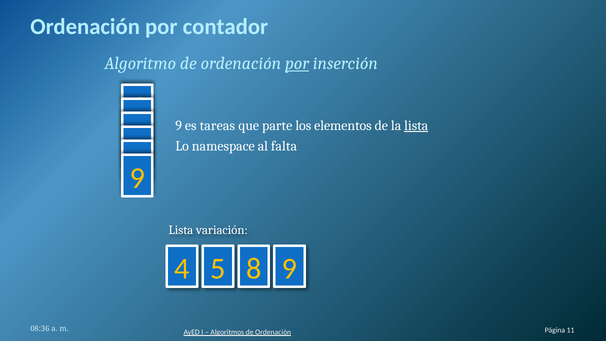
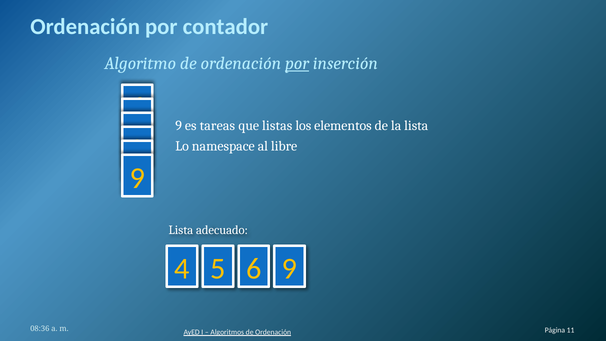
parte: parte -> listas
lista at (416, 125) underline: present -> none
falta: falta -> libre
variación: variación -> adecuado
5 8: 8 -> 6
